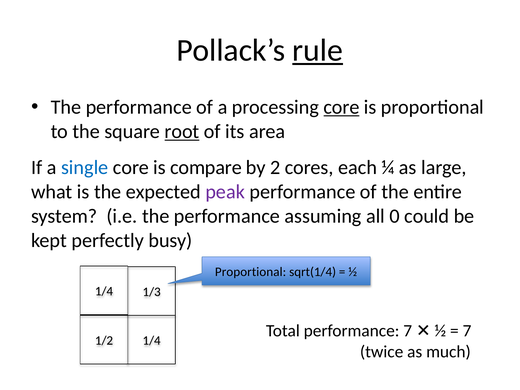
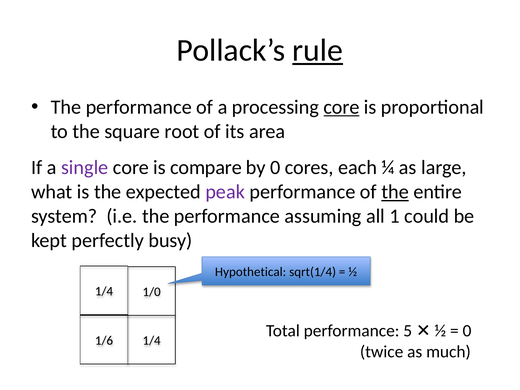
root underline: present -> none
single colour: blue -> purple
by 2: 2 -> 0
the at (395, 192) underline: none -> present
0: 0 -> 1
Proportional at (251, 272): Proportional -> Hypothetical
1/3: 1/3 -> 1/0
performance 7: 7 -> 5
7 at (467, 331): 7 -> 0
1/2: 1/2 -> 1/6
